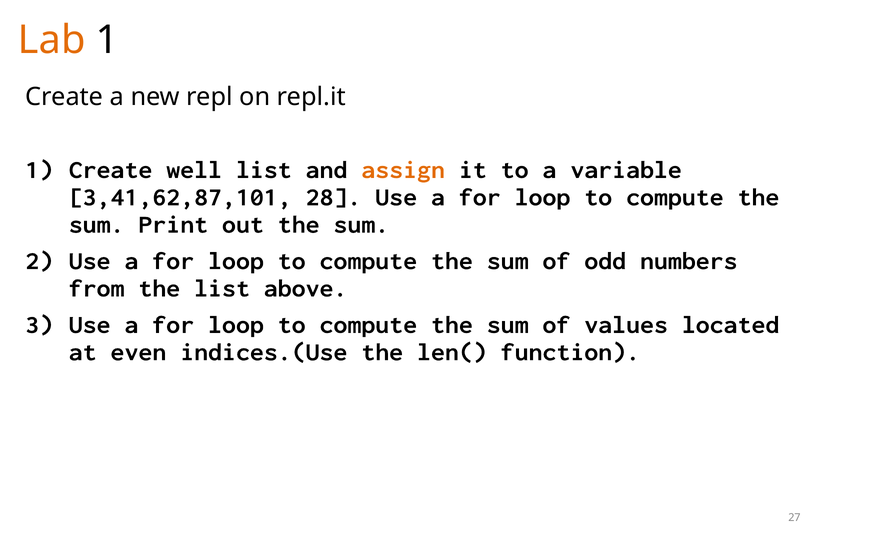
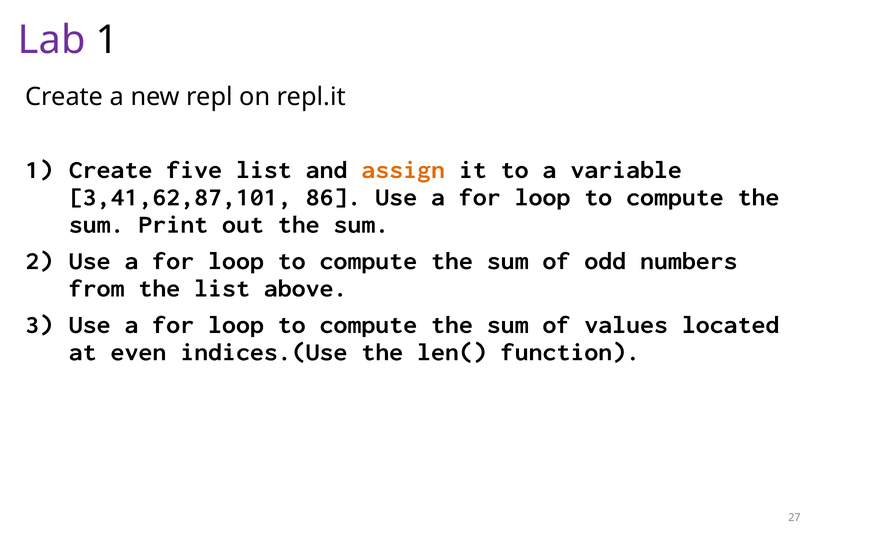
Lab colour: orange -> purple
well: well -> five
28: 28 -> 86
